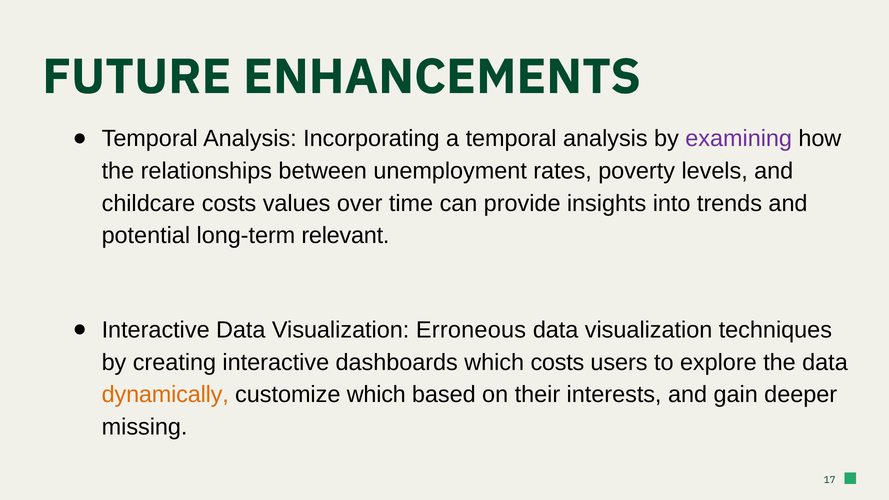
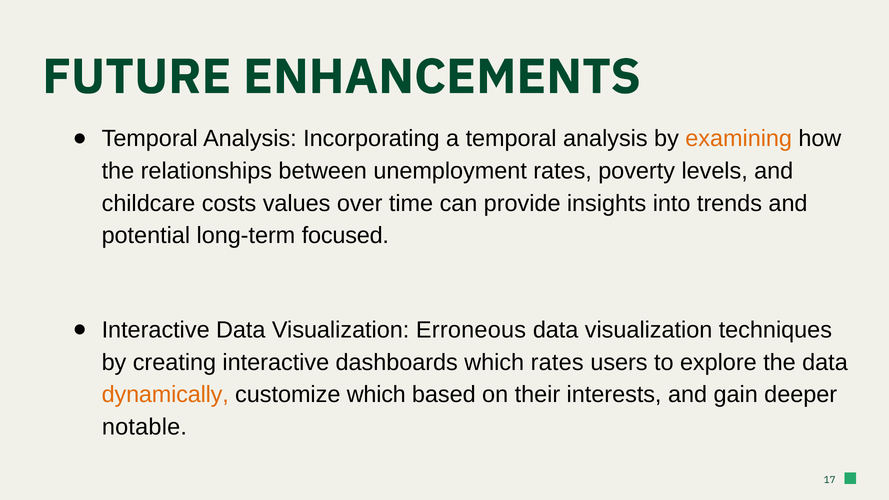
examining colour: purple -> orange
relevant: relevant -> focused
which costs: costs -> rates
missing: missing -> notable
